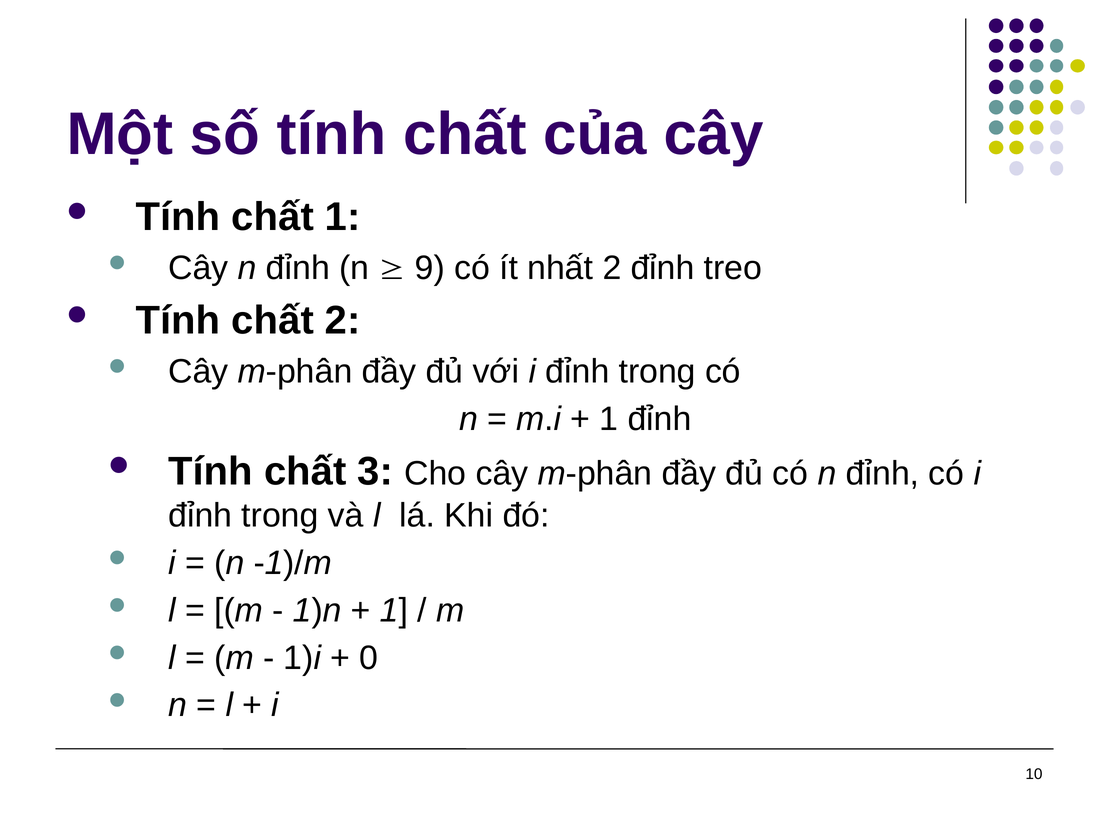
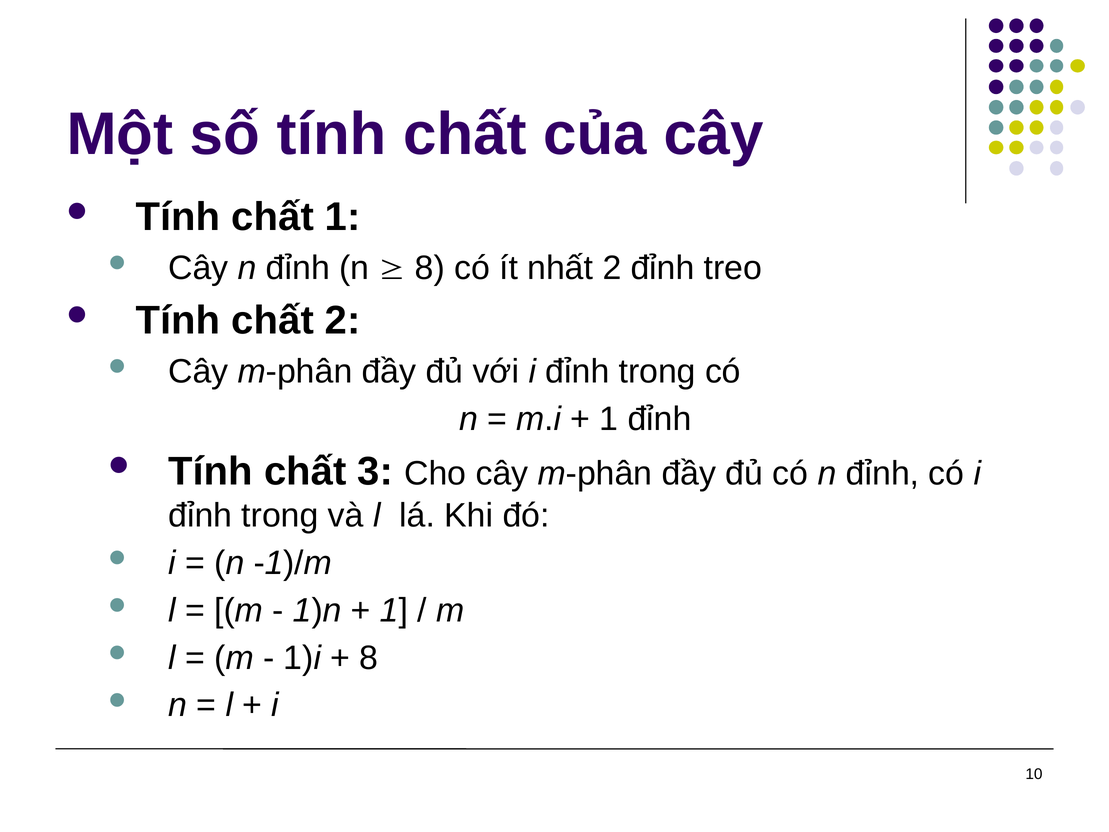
9 at (430, 268): 9 -> 8
0 at (369, 658): 0 -> 8
